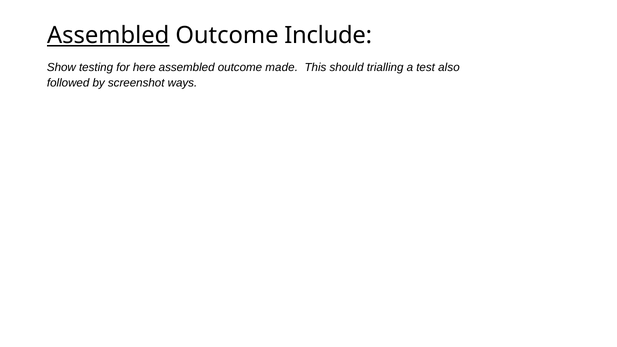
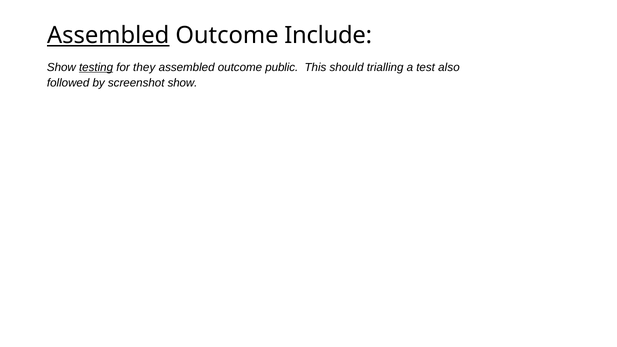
testing underline: none -> present
here: here -> they
made: made -> public
screenshot ways: ways -> show
